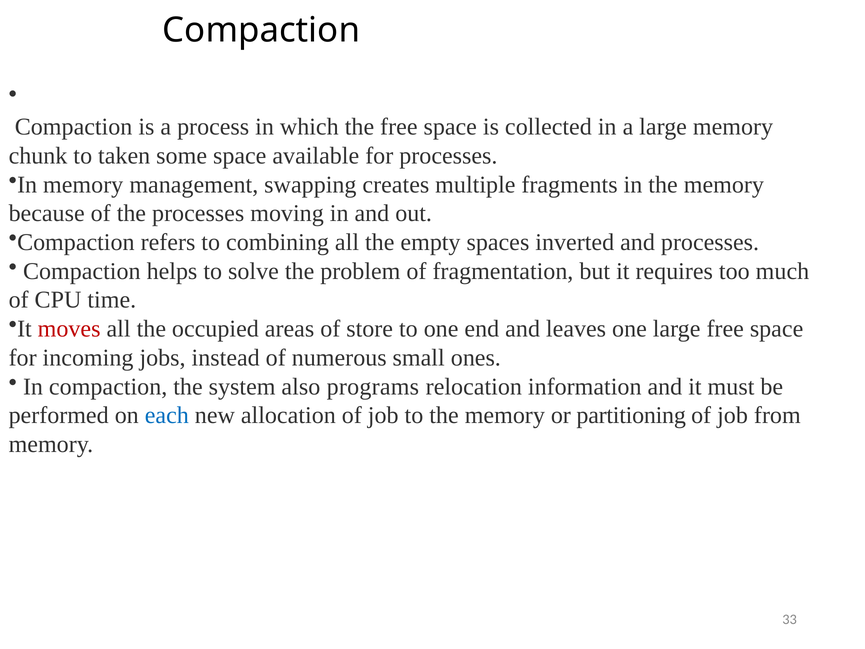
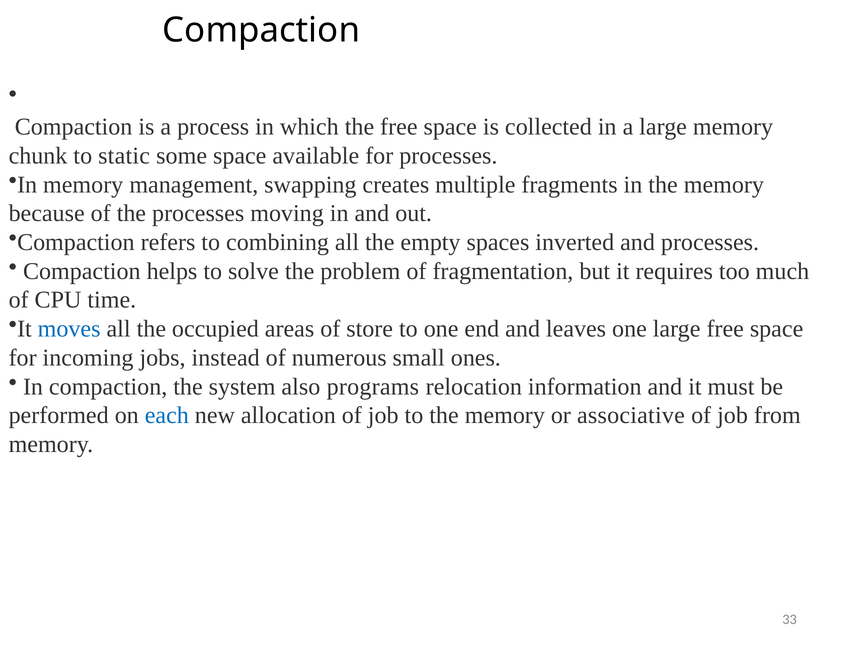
taken: taken -> static
moves colour: red -> blue
partitioning: partitioning -> associative
